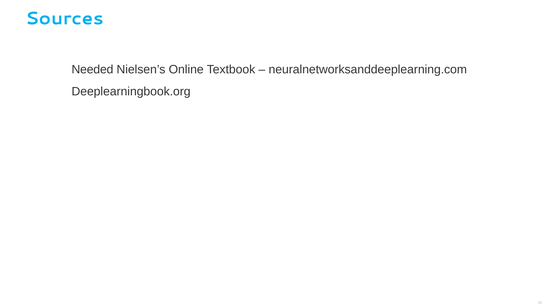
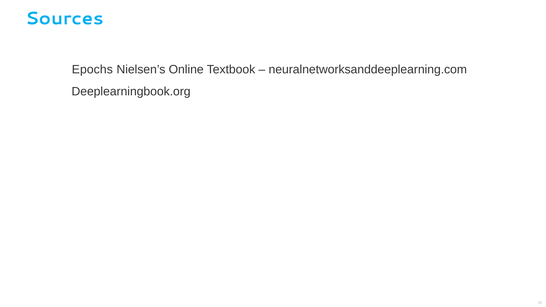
Needed: Needed -> Epochs
